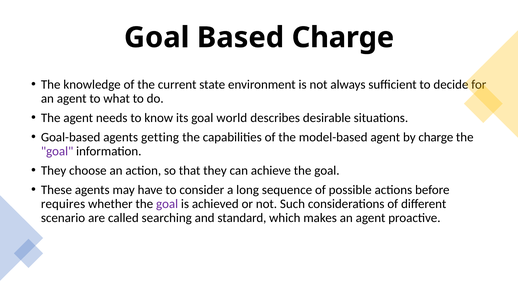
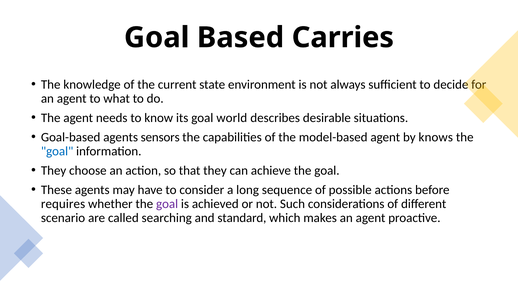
Based Charge: Charge -> Carries
getting: getting -> sensors
by charge: charge -> knows
goal at (57, 151) colour: purple -> blue
